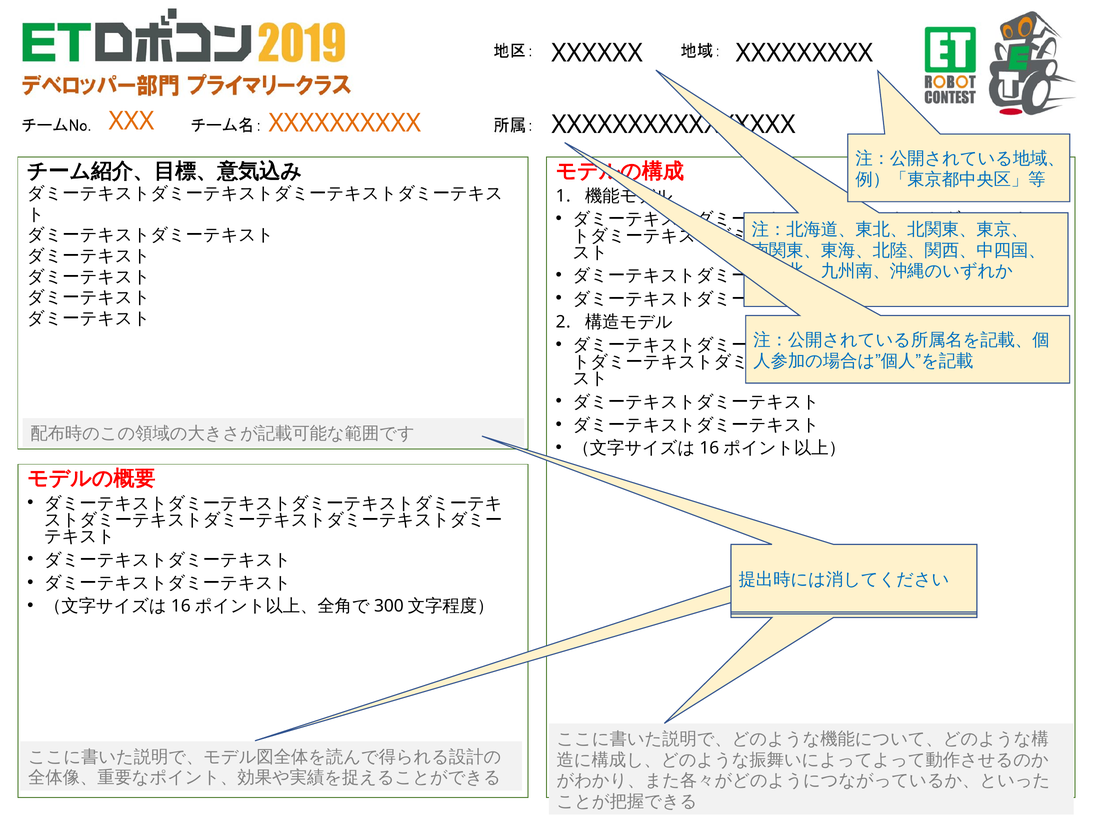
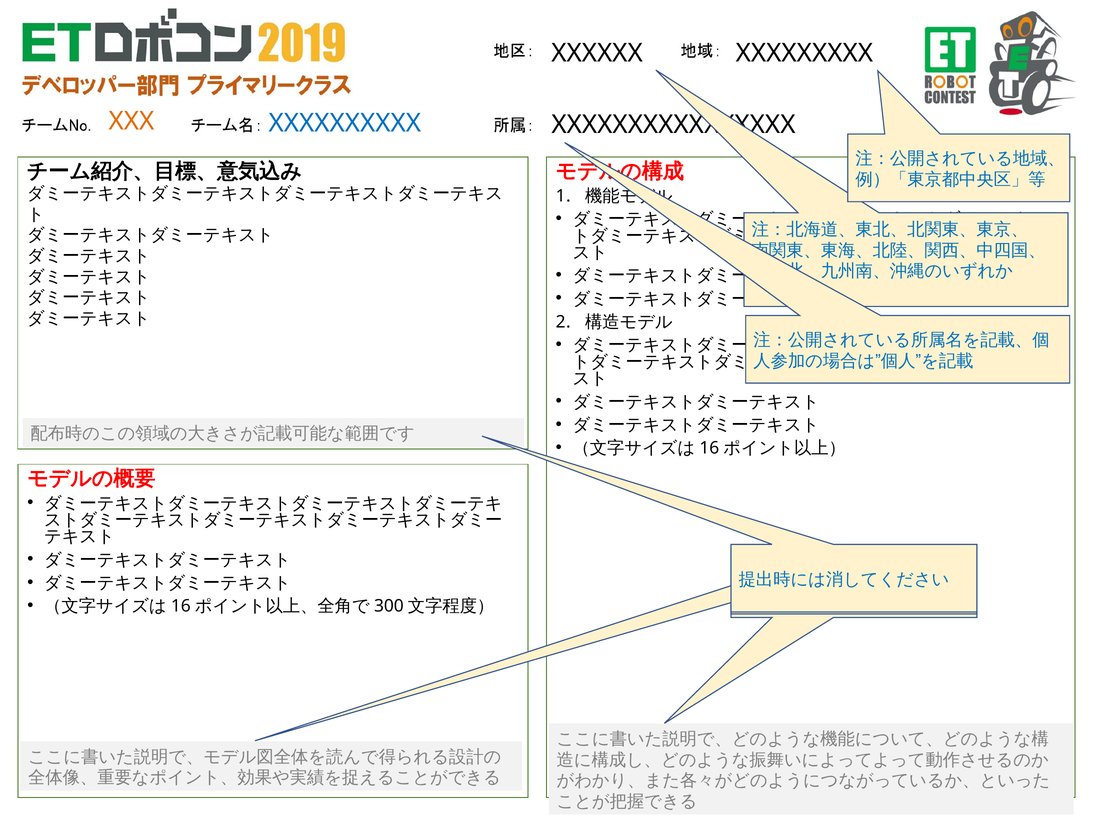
XXXXXXXXXX colour: orange -> blue
